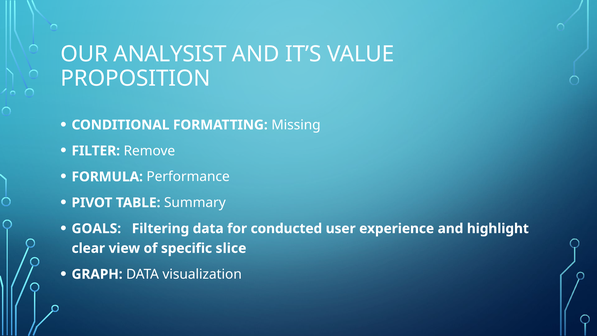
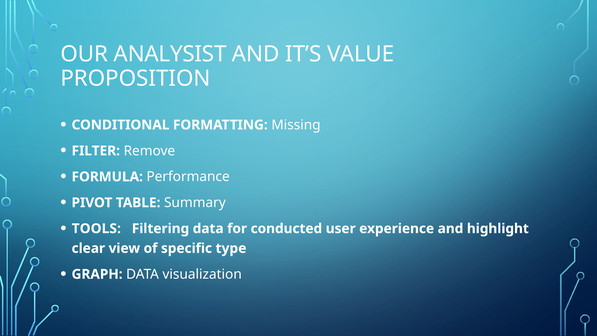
GOALS: GOALS -> TOOLS
slice: slice -> type
